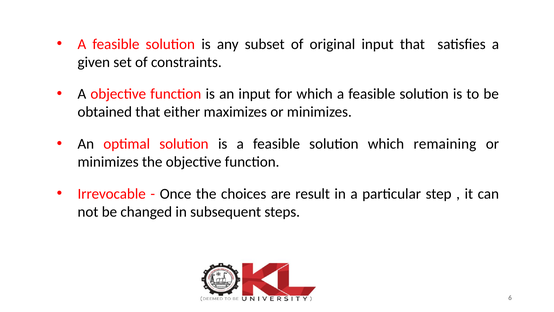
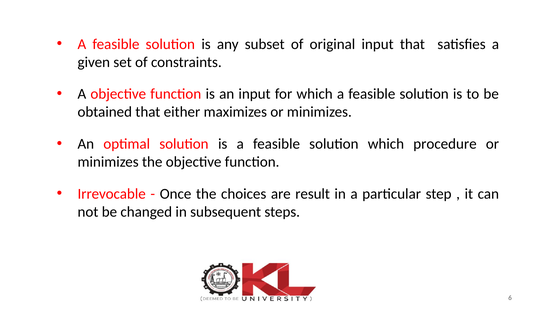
remaining: remaining -> procedure
